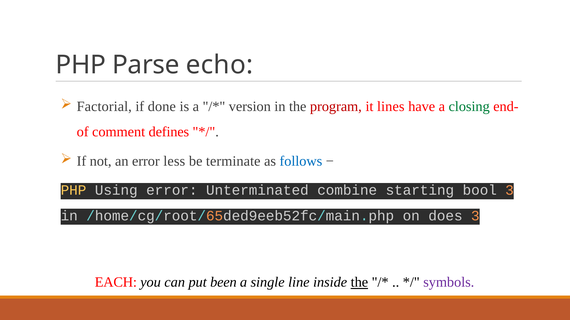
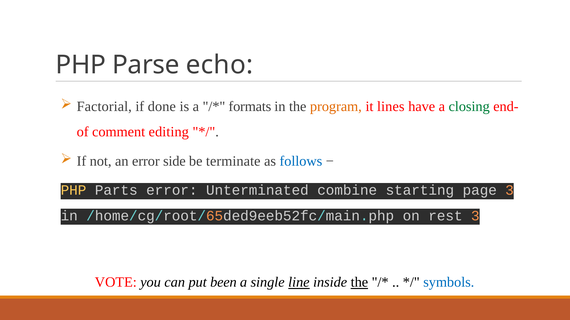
version: version -> formats
program colour: red -> orange
defines: defines -> editing
less: less -> side
Using: Using -> Parts
bool: bool -> page
does: does -> rest
EACH: EACH -> VOTE
line underline: none -> present
symbols colour: purple -> blue
